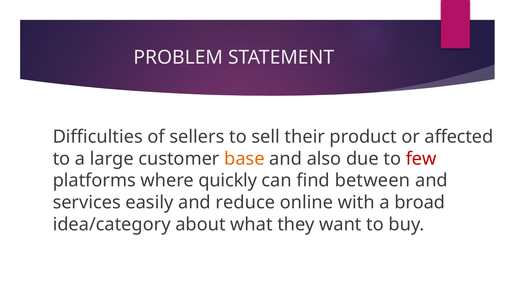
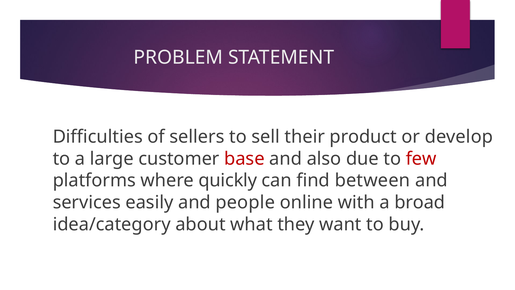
affected: affected -> develop
base colour: orange -> red
reduce: reduce -> people
